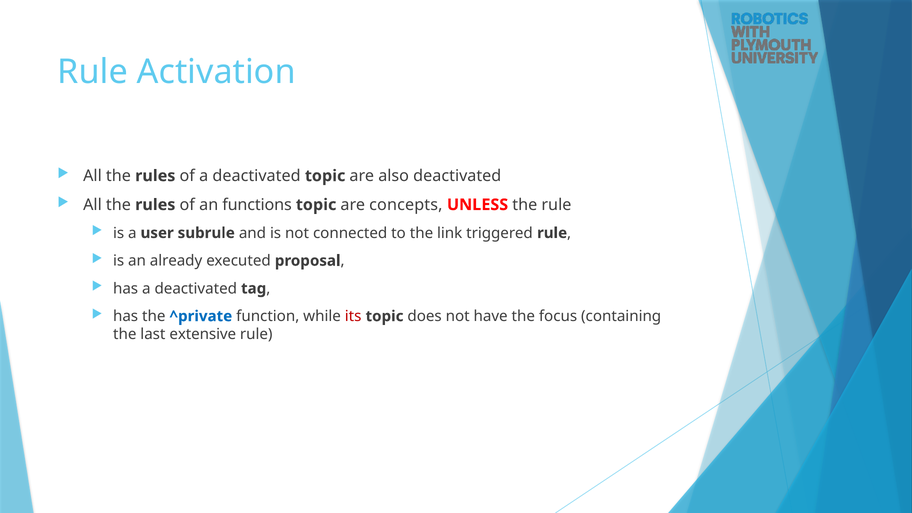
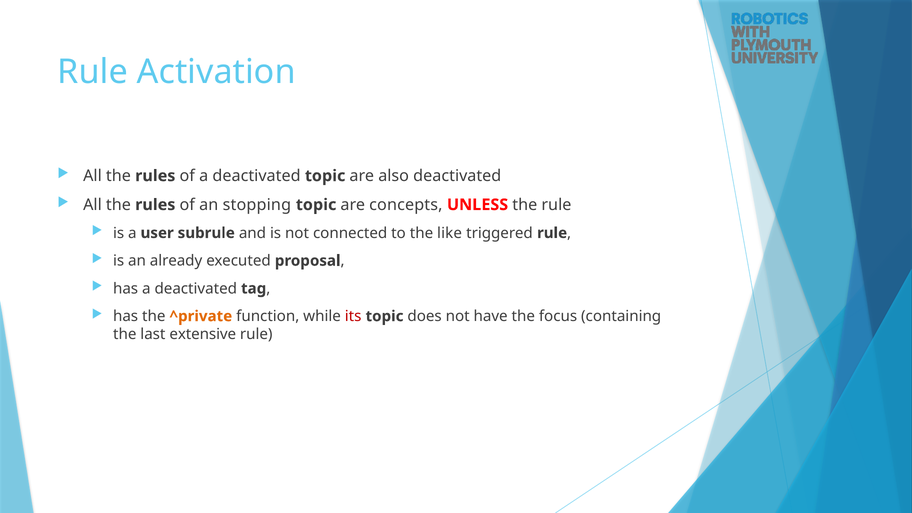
functions: functions -> stopping
link: link -> like
^private colour: blue -> orange
